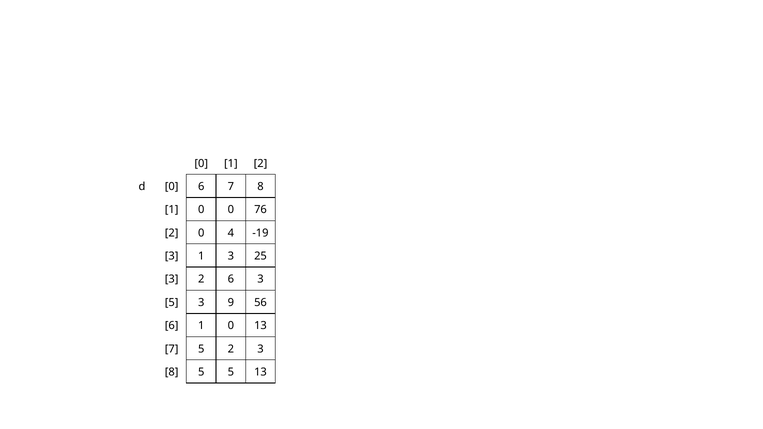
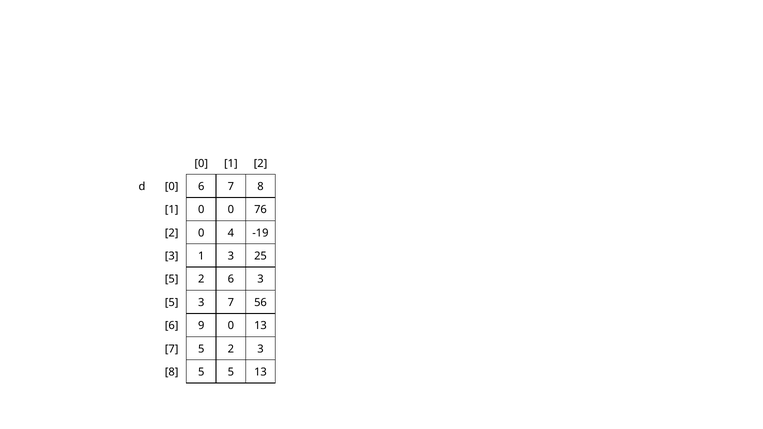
3 at (172, 279): 3 -> 5
3 9: 9 -> 7
6 1: 1 -> 9
